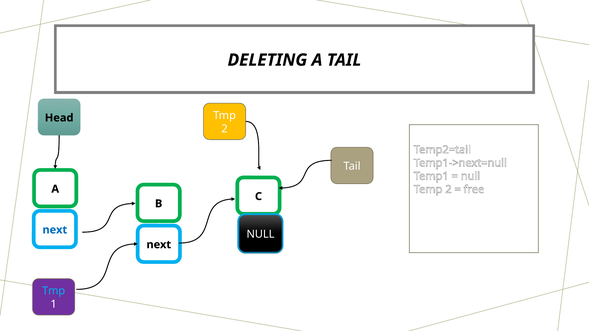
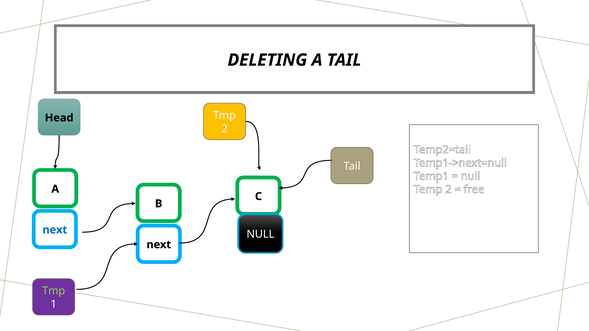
Tmp at (54, 291) colour: light blue -> light green
